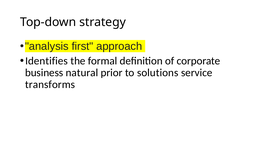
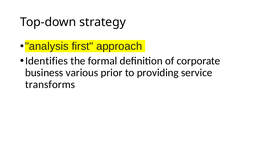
natural: natural -> various
solutions: solutions -> providing
